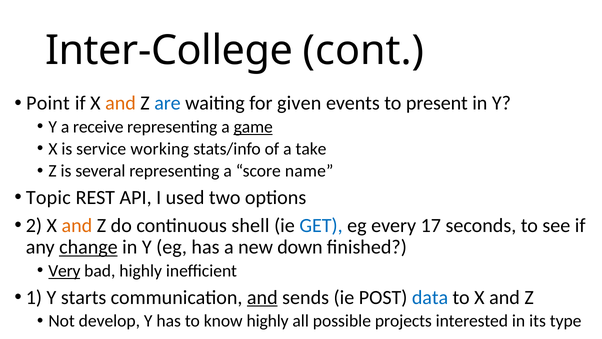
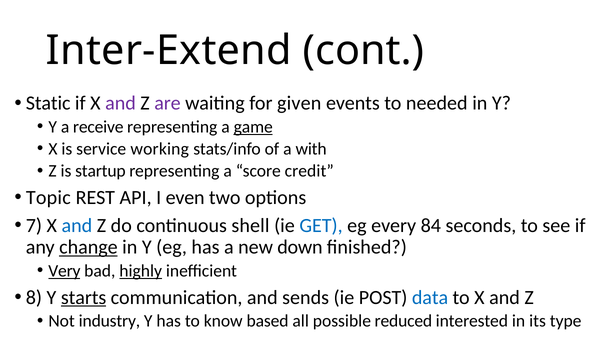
Inter-College: Inter-College -> Inter-Extend
Point: Point -> Static
and at (121, 103) colour: orange -> purple
are colour: blue -> purple
present: present -> needed
take: take -> with
several: several -> startup
name: name -> credit
used: used -> even
2: 2 -> 7
and at (77, 225) colour: orange -> blue
17: 17 -> 84
highly at (141, 270) underline: none -> present
1: 1 -> 8
starts underline: none -> present
and at (262, 297) underline: present -> none
develop: develop -> industry
know highly: highly -> based
projects: projects -> reduced
